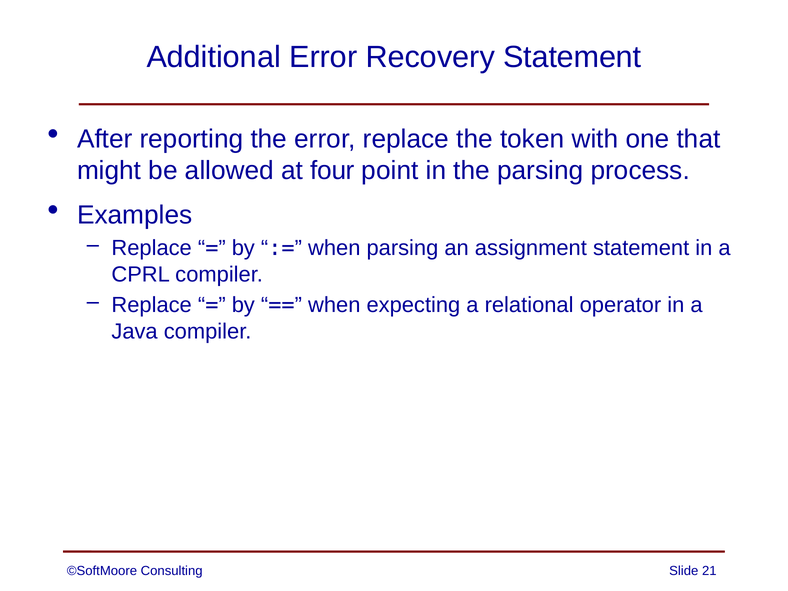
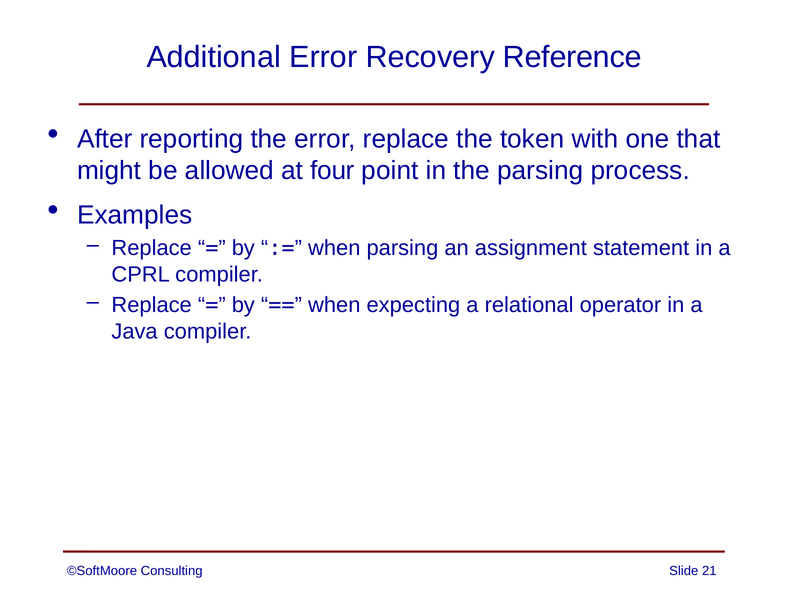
Recovery Statement: Statement -> Reference
